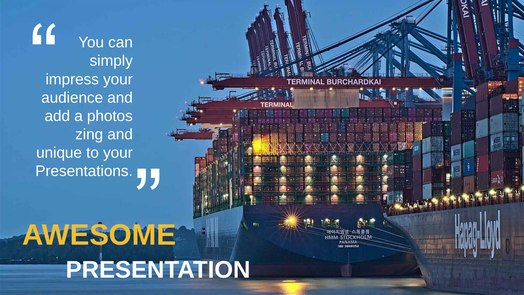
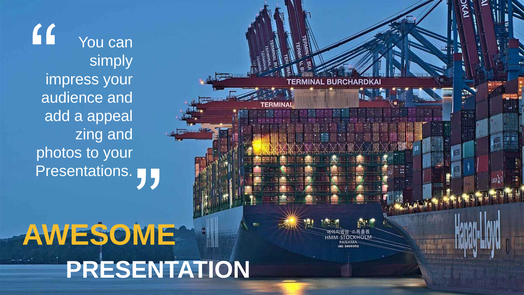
photos: photos -> appeal
unique: unique -> photos
